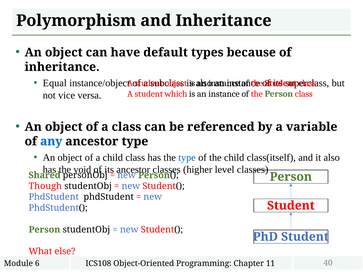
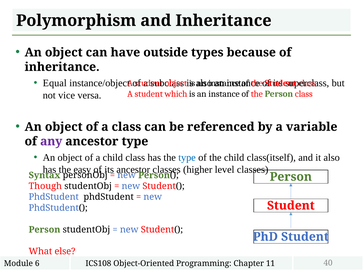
default: default -> outside
any colour: blue -> purple
void: void -> easy
Shared: Shared -> Syntax
